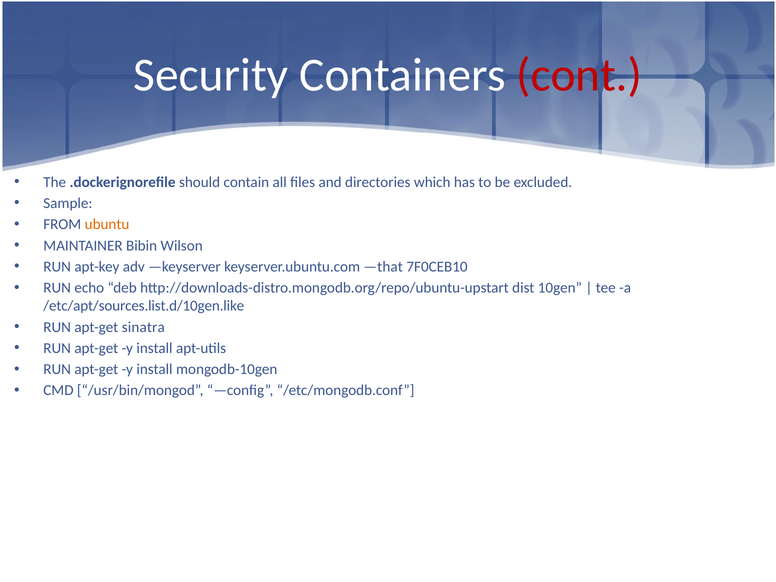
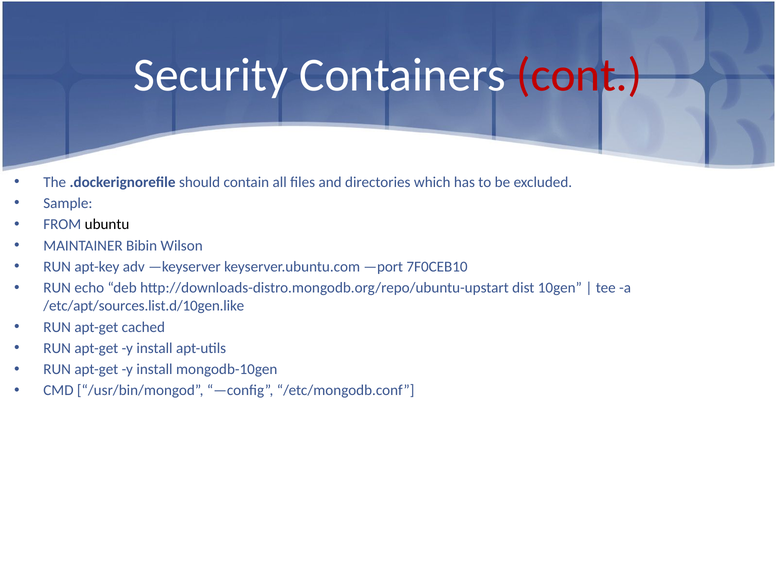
ubuntu colour: orange -> black
—that: —that -> —port
sinatra: sinatra -> cached
